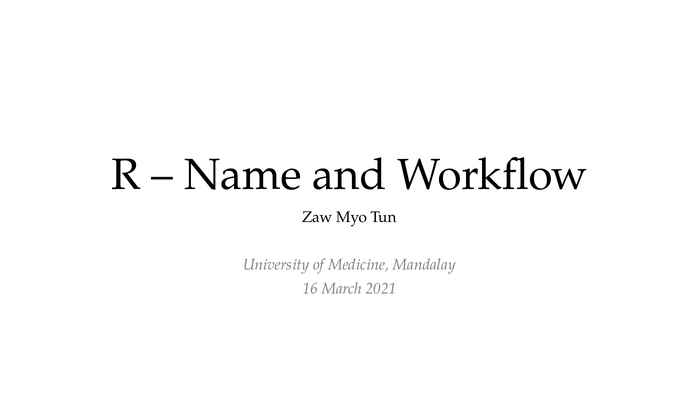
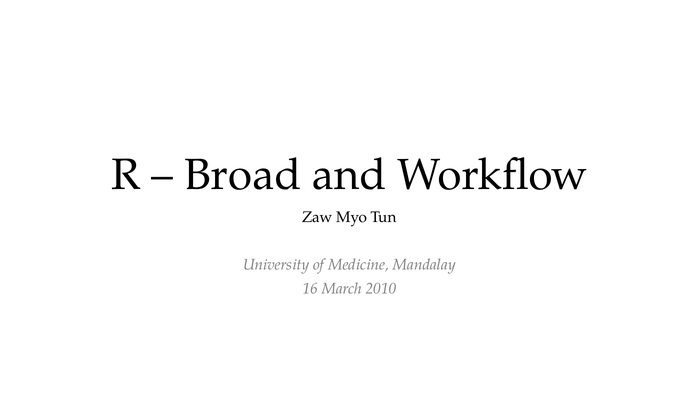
Name: Name -> Broad
2021: 2021 -> 2010
